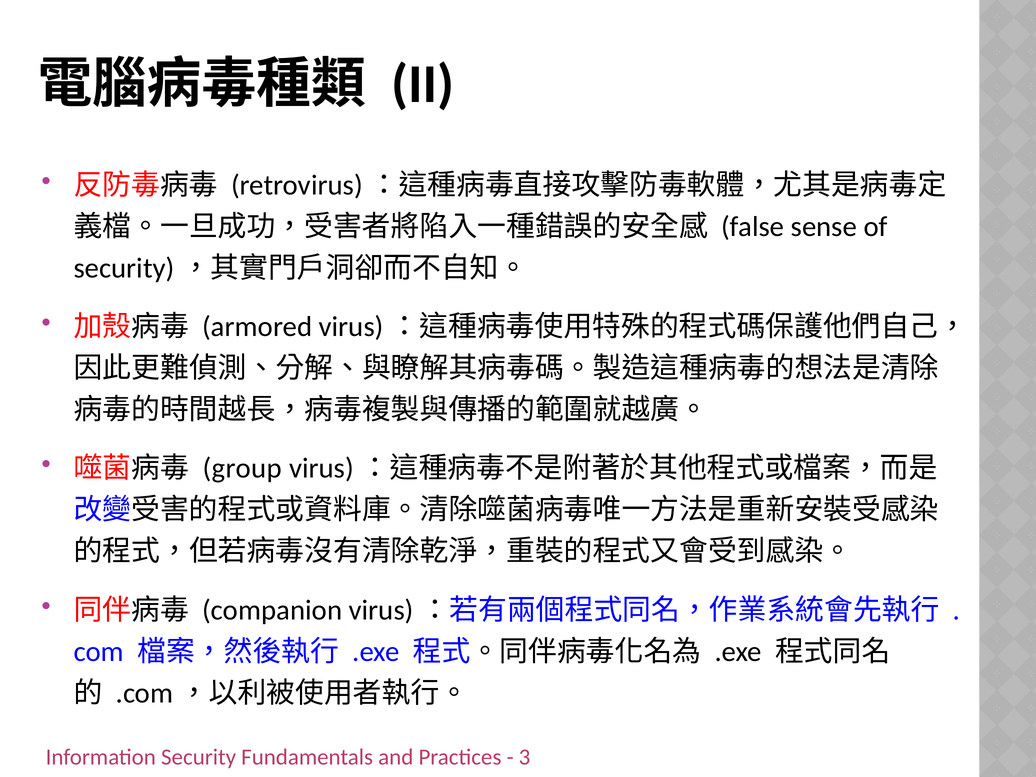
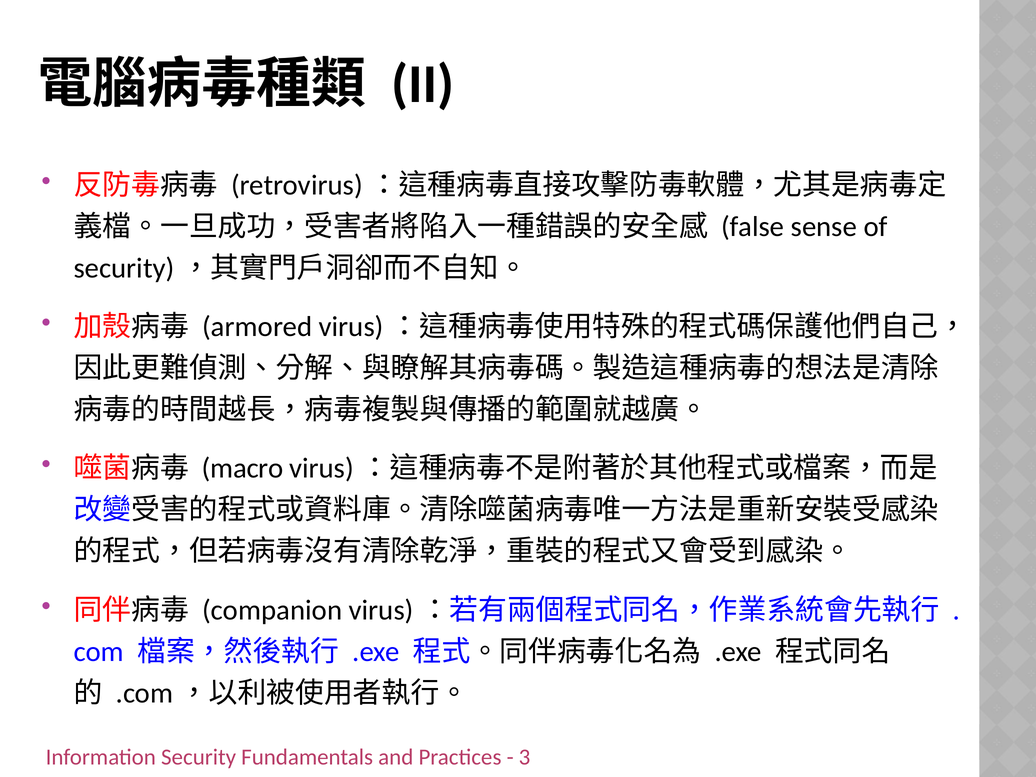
group: group -> macro
